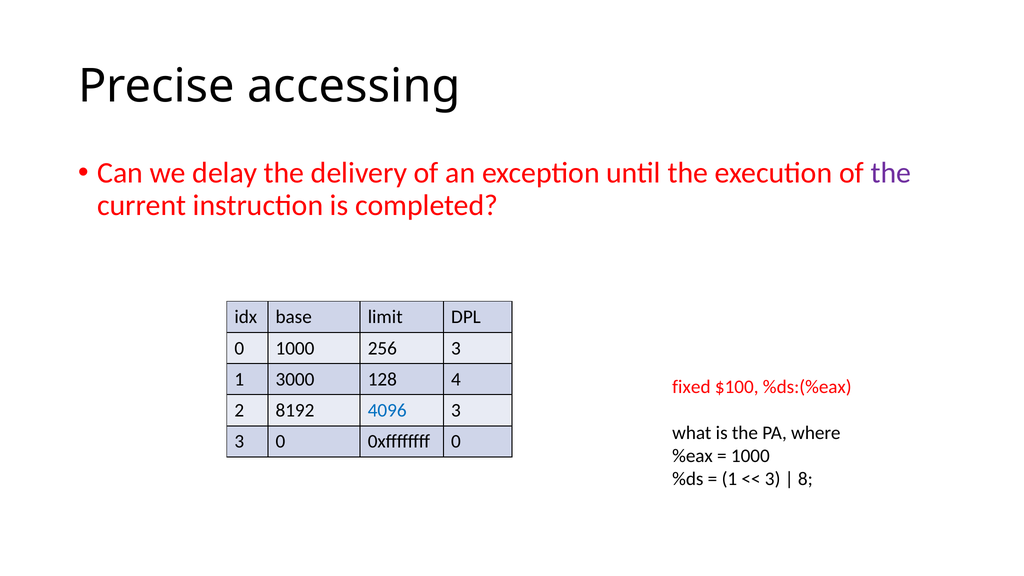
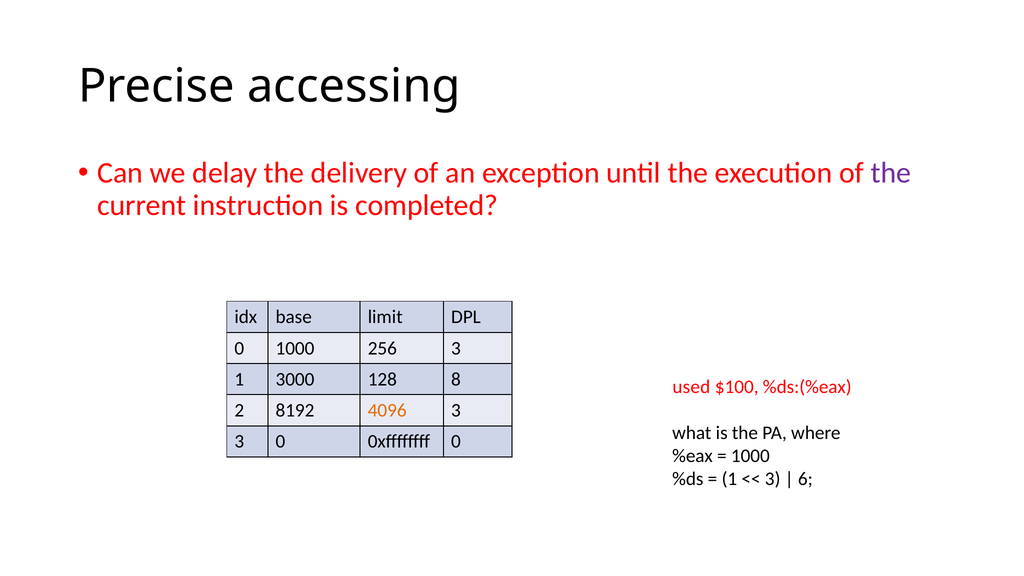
4: 4 -> 8
fixed: fixed -> used
4096 colour: blue -> orange
8: 8 -> 6
